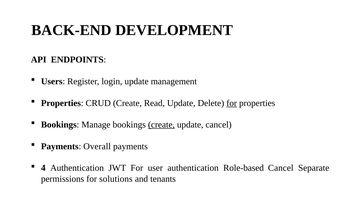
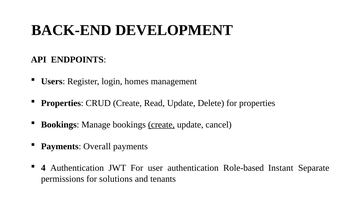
login update: update -> homes
for at (232, 103) underline: present -> none
Role-based Cancel: Cancel -> Instant
